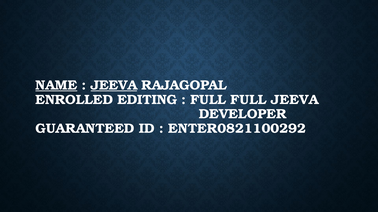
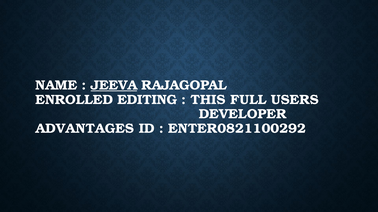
NAME underline: present -> none
FULL at (208, 100): FULL -> THIS
FULL JEEVA: JEEVA -> USERS
GUARANTEED: GUARANTEED -> ADVANTAGES
